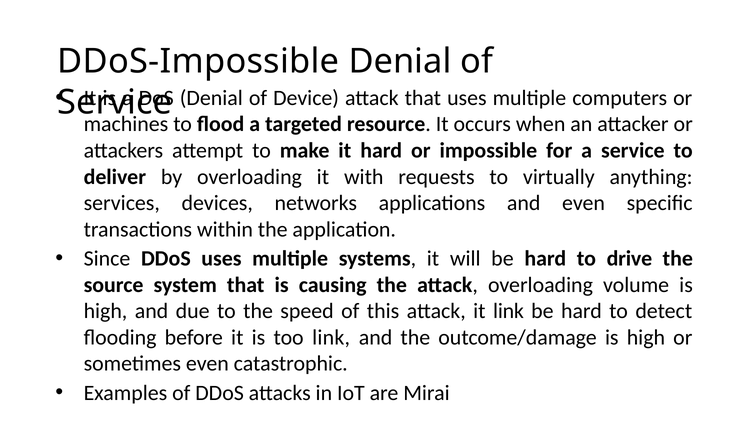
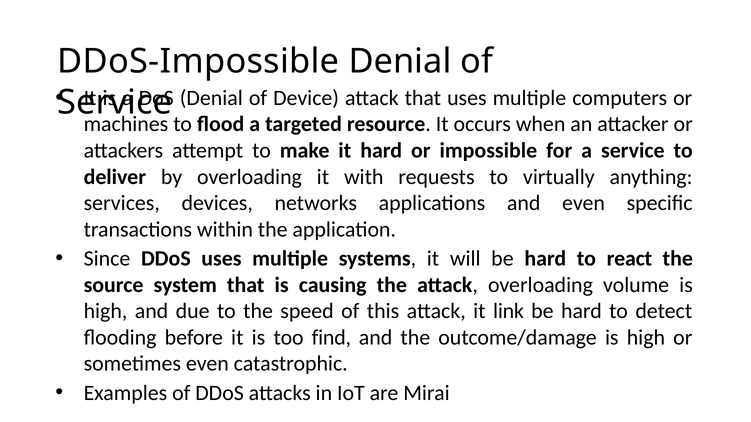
drive: drive -> react
too link: link -> find
